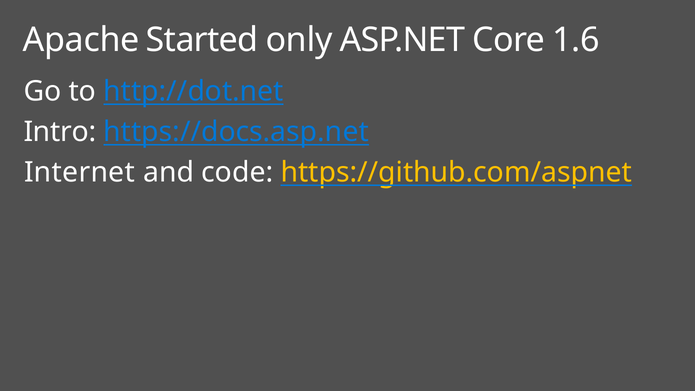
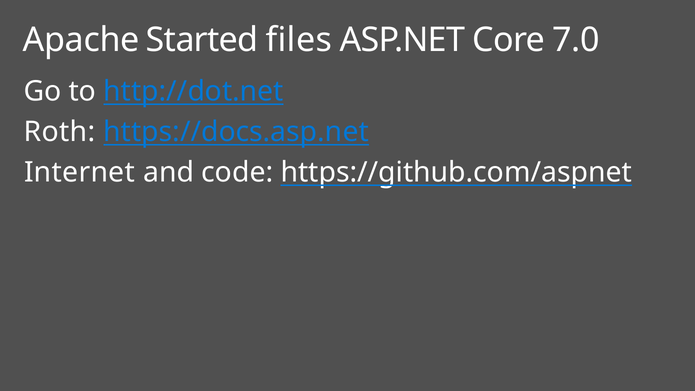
only: only -> files
1.6: 1.6 -> 7.0
Intro: Intro -> Roth
https://github.com/aspnet colour: yellow -> white
